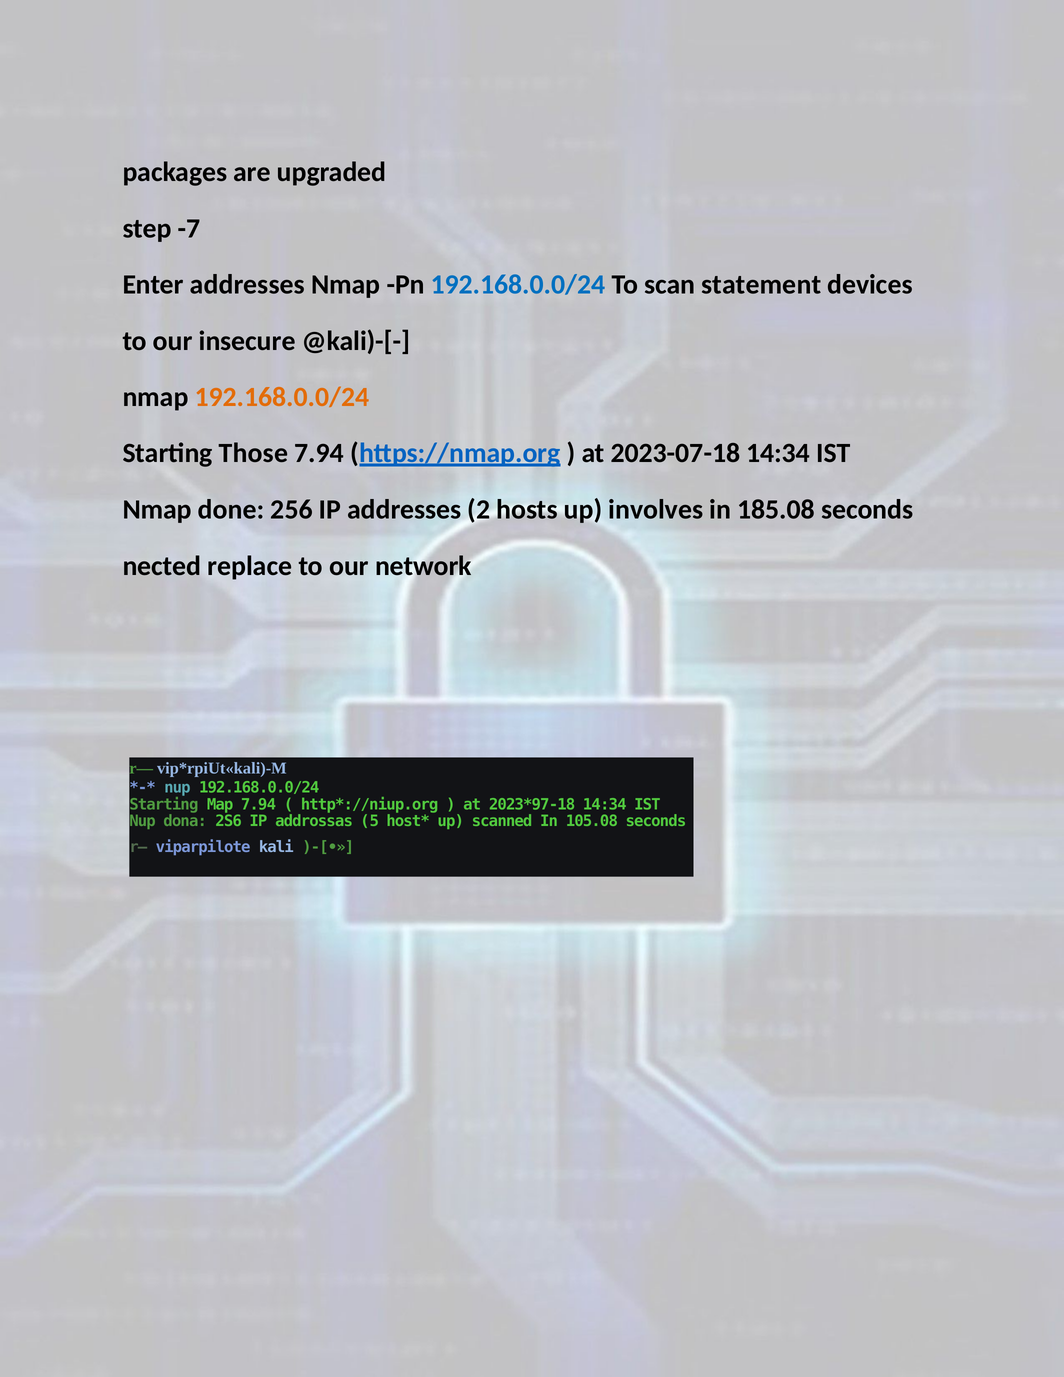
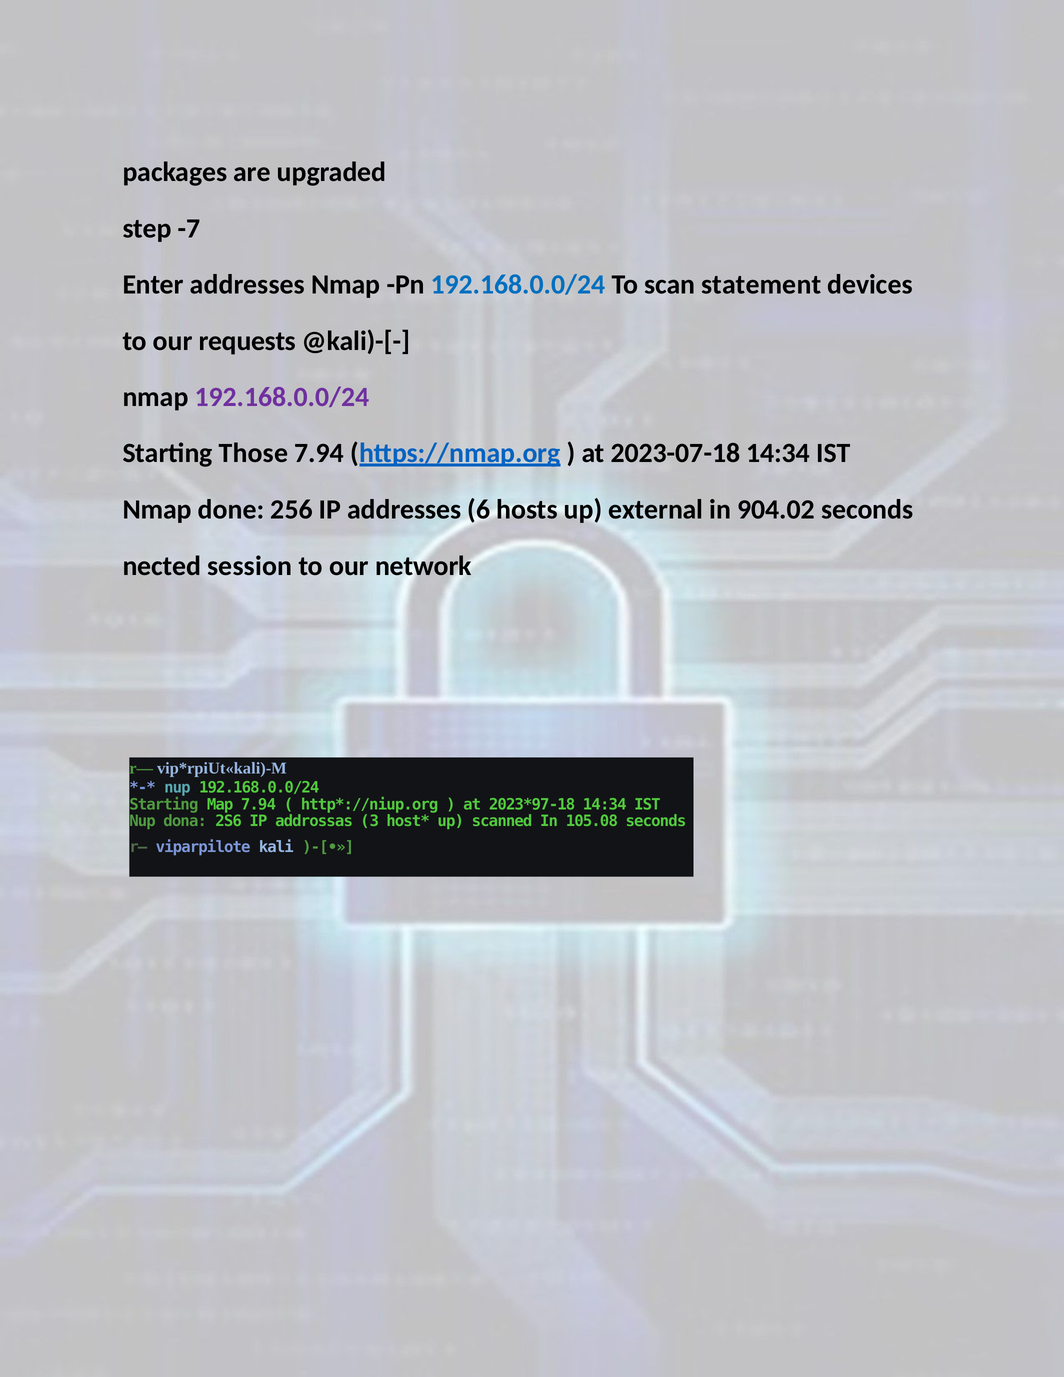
insecure: insecure -> requests
192.168.0.0/24 at (282, 397) colour: orange -> purple
2: 2 -> 6
involves: involves -> external
185.08: 185.08 -> 904.02
replace: replace -> session
5: 5 -> 3
